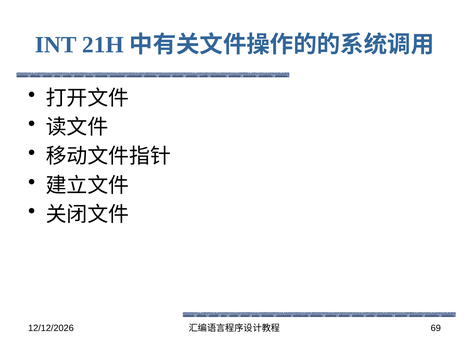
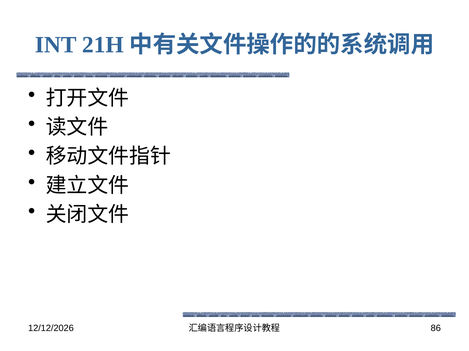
69: 69 -> 86
